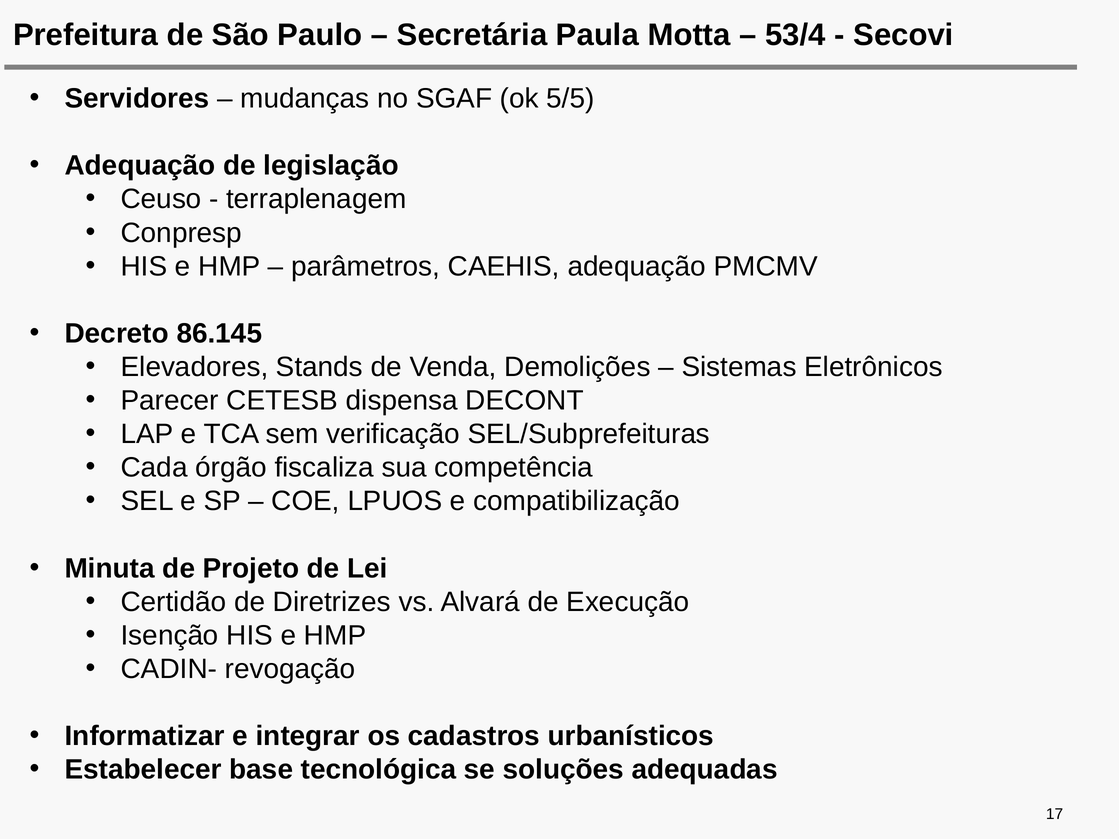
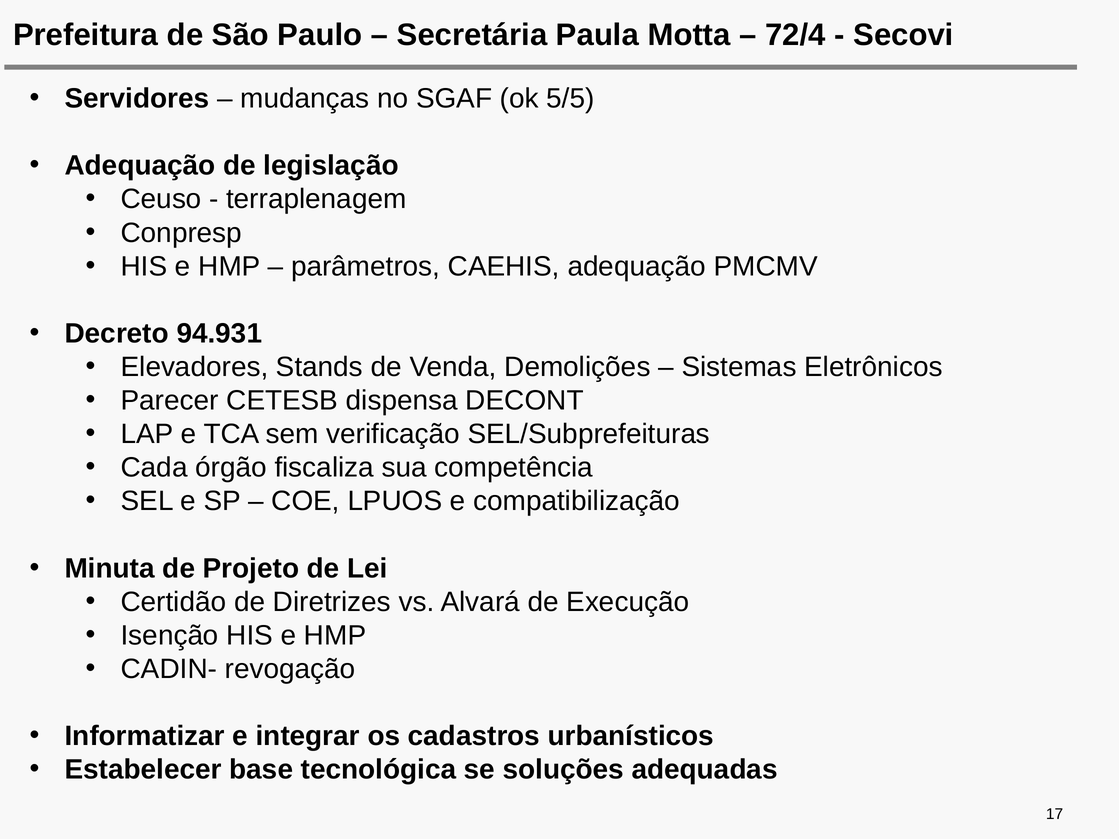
53/4: 53/4 -> 72/4
86.145: 86.145 -> 94.931
